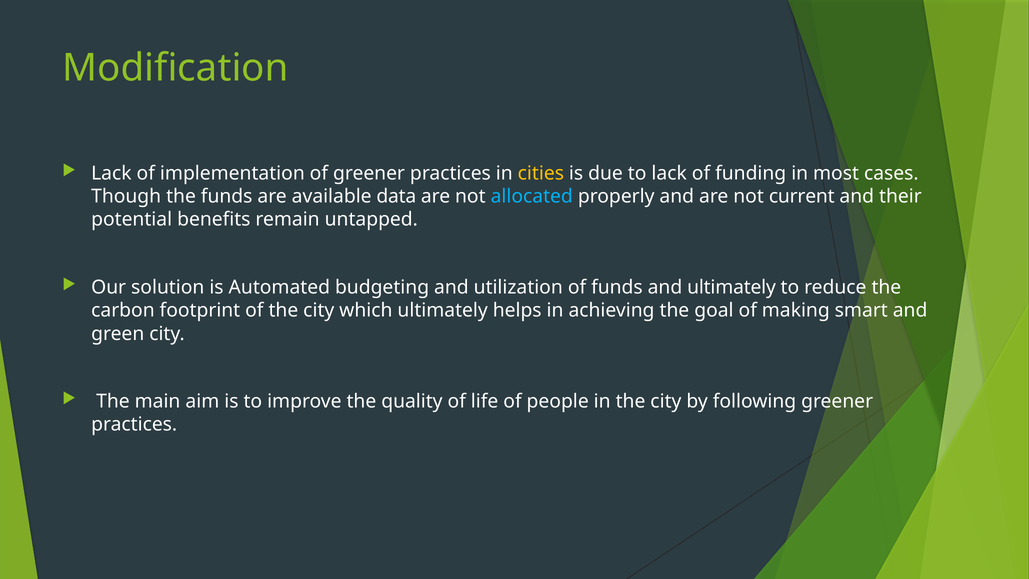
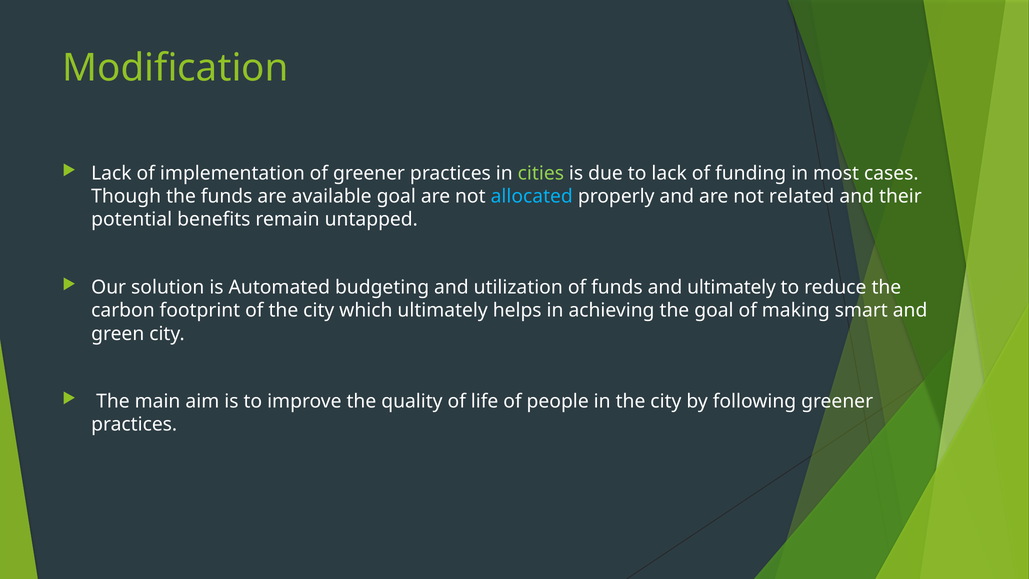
cities colour: yellow -> light green
available data: data -> goal
current: current -> related
